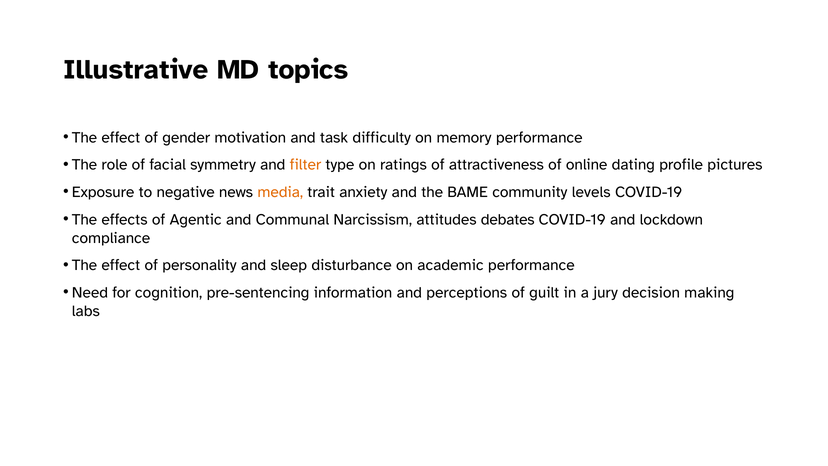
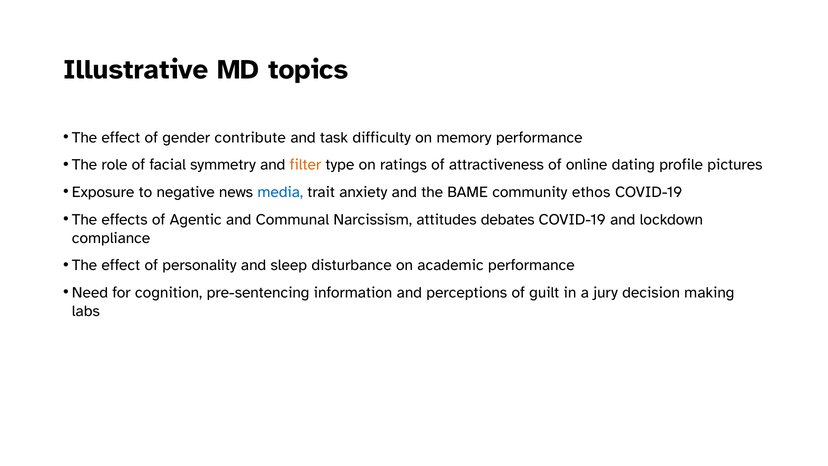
motivation: motivation -> contribute
media colour: orange -> blue
levels: levels -> ethos
